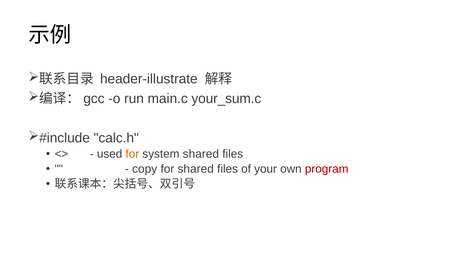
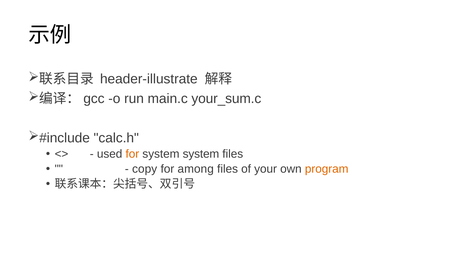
system shared: shared -> system
for shared: shared -> among
program colour: red -> orange
